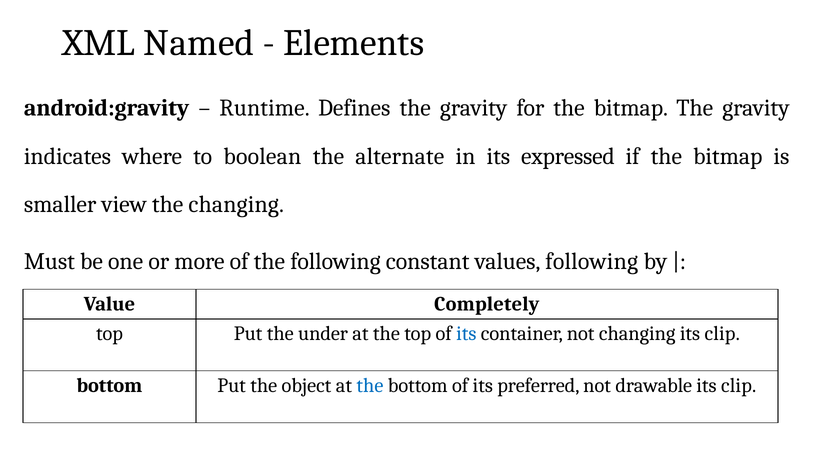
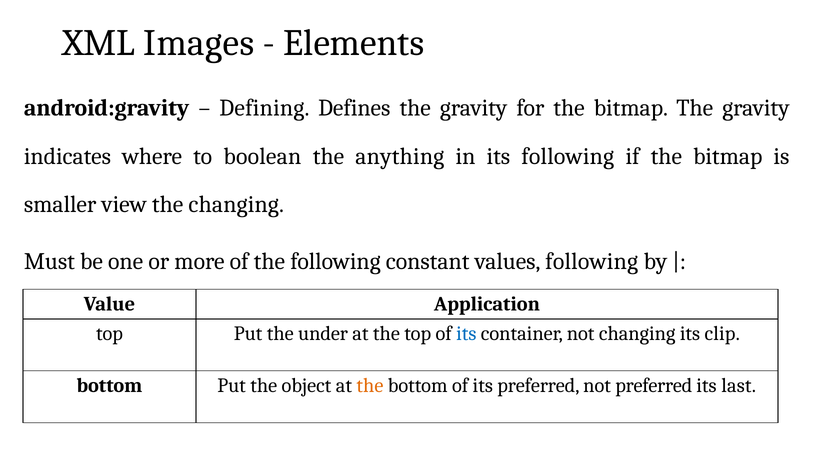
Named: Named -> Images
Runtime: Runtime -> Defining
alternate: alternate -> anything
its expressed: expressed -> following
Completely: Completely -> Application
the at (370, 385) colour: blue -> orange
not drawable: drawable -> preferred
clip at (739, 385): clip -> last
